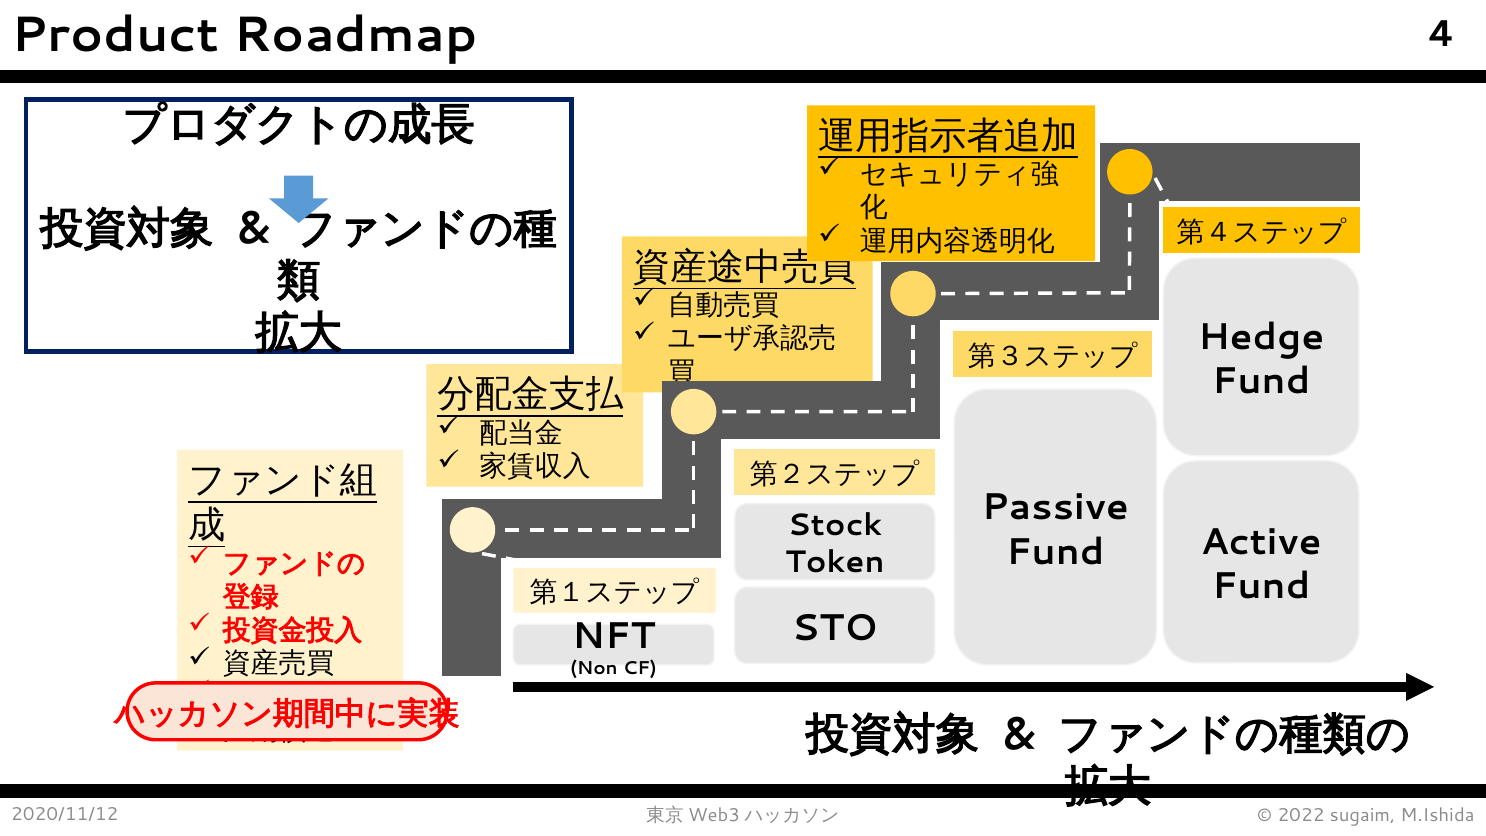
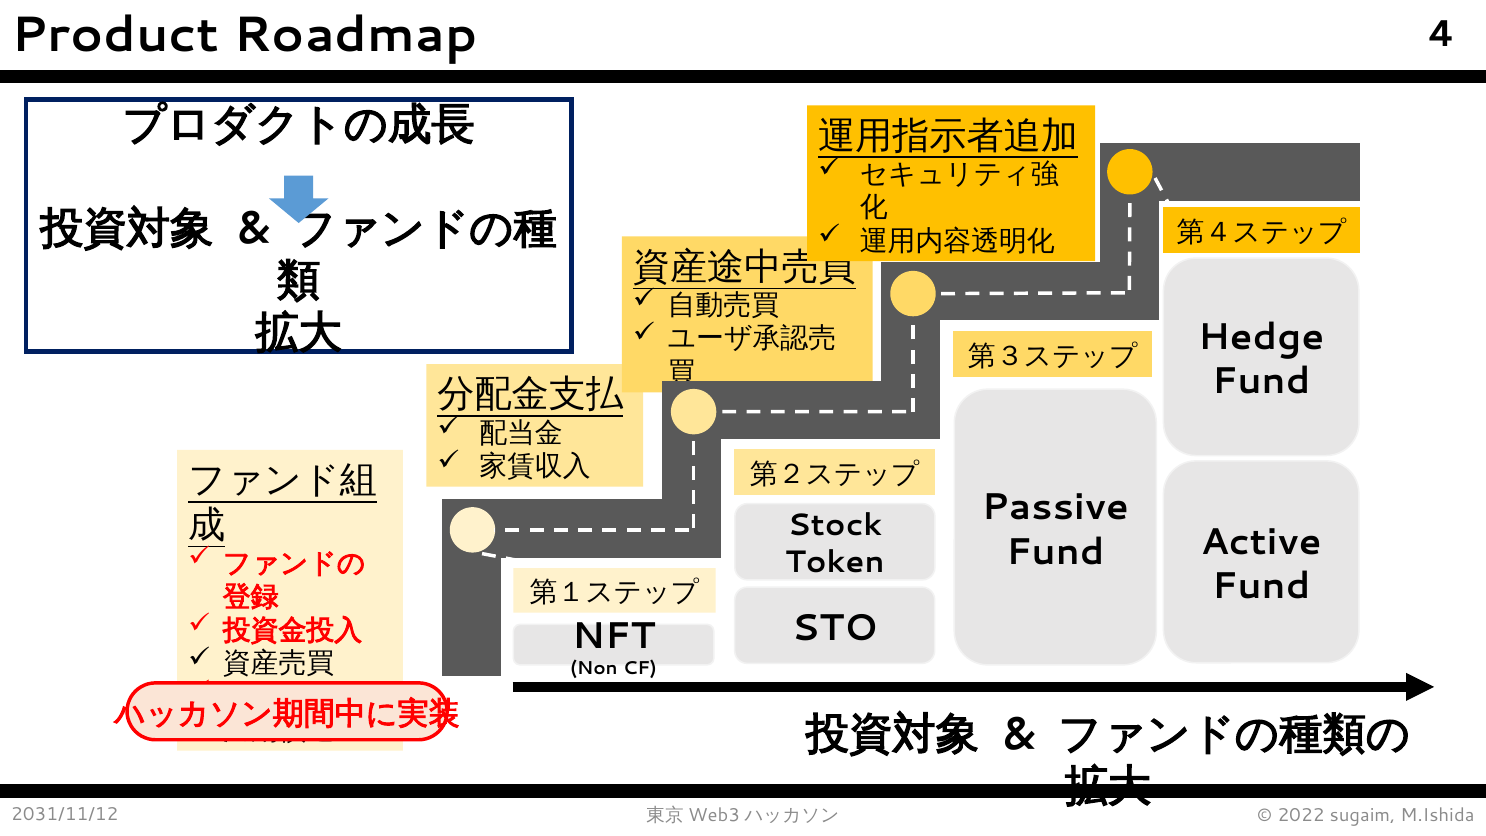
2020/11/12: 2020/11/12 -> 2031/11/12
